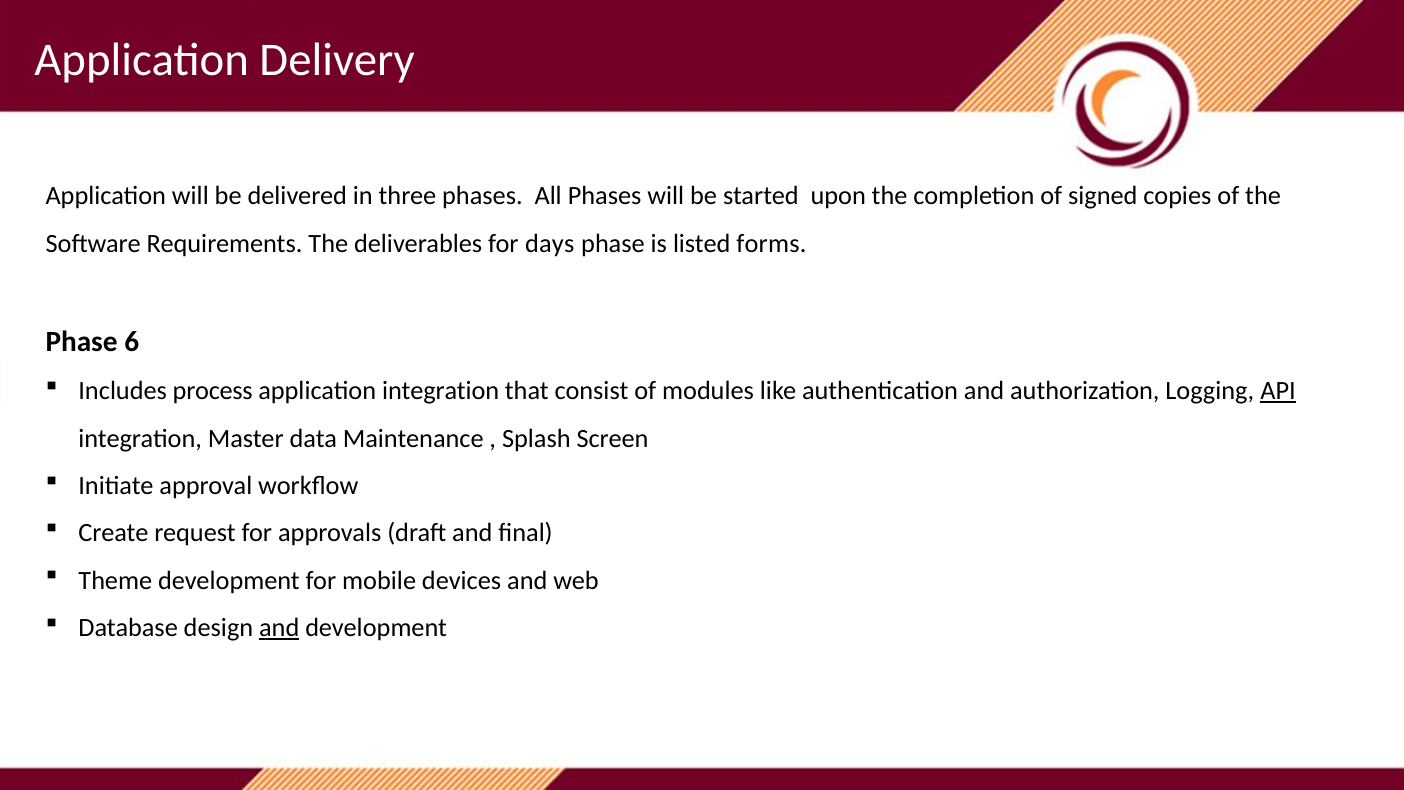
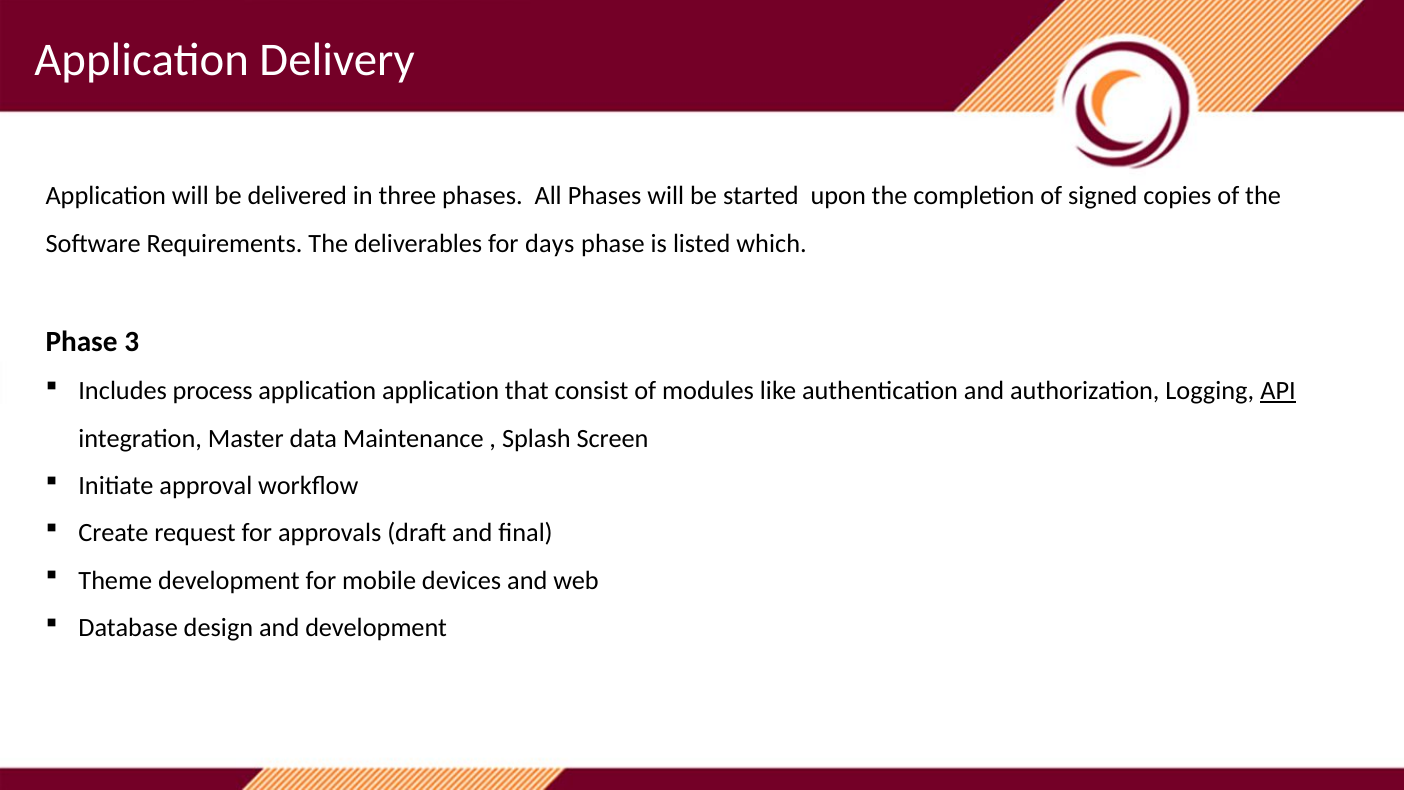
forms: forms -> which
6: 6 -> 3
application integration: integration -> application
and at (279, 628) underline: present -> none
